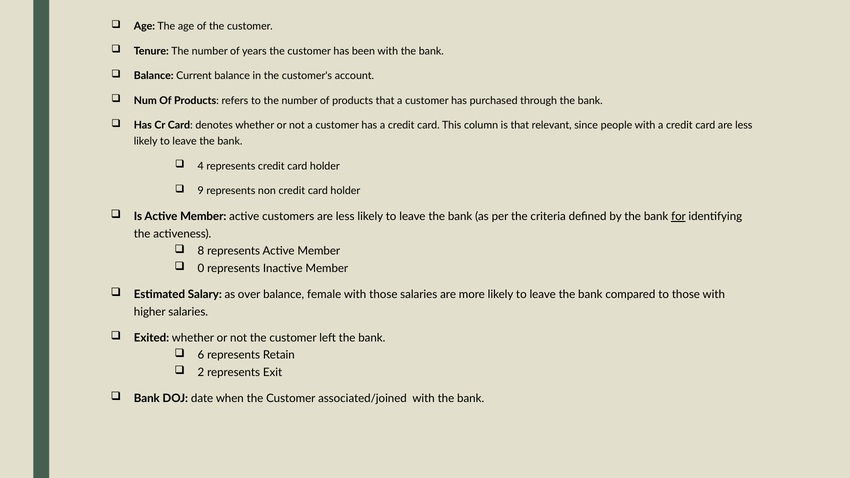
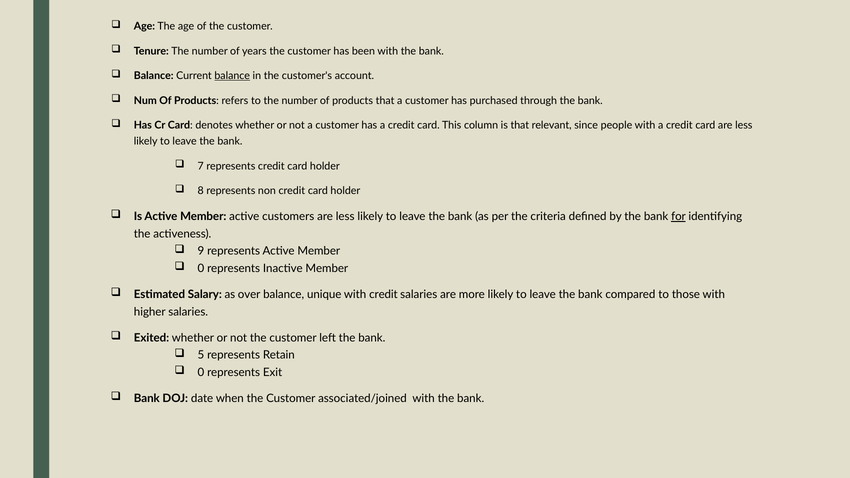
balance at (232, 76) underline: none -> present
4: 4 -> 7
9: 9 -> 8
8: 8 -> 9
female: female -> unique
with those: those -> credit
6: 6 -> 5
2 at (201, 373): 2 -> 0
